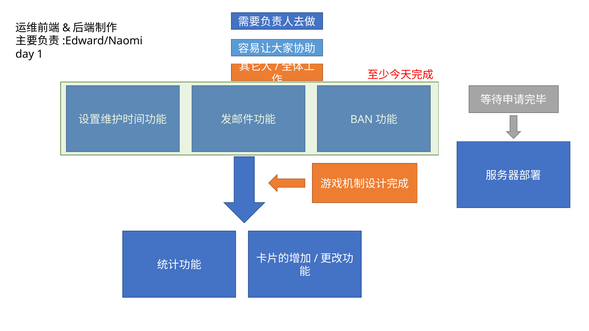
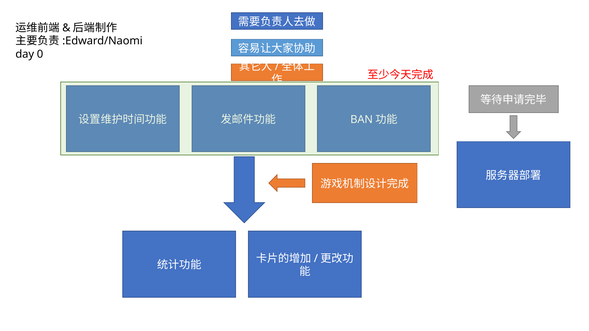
1: 1 -> 0
